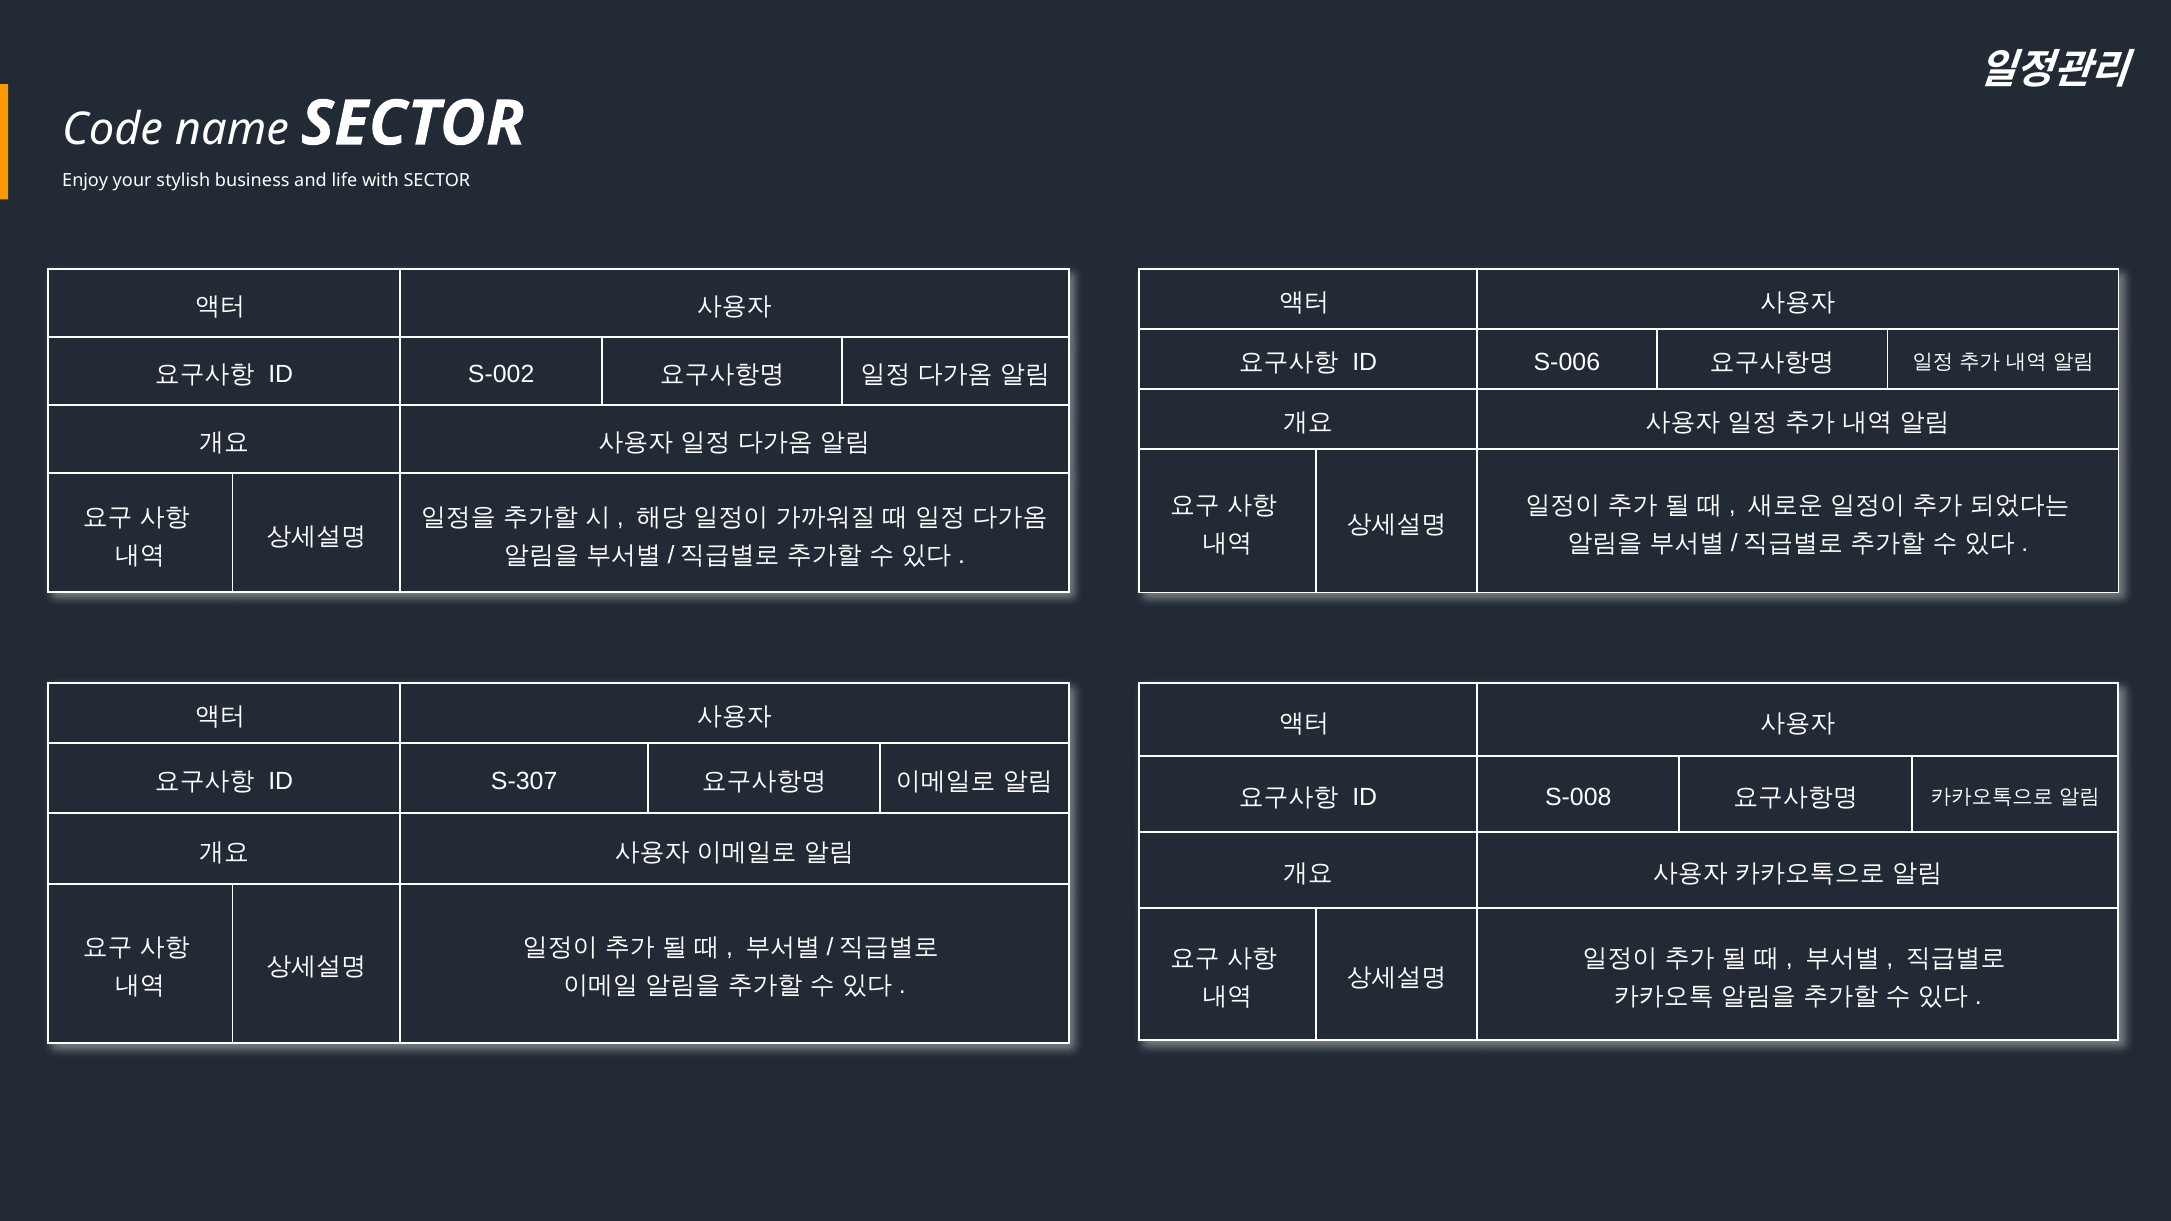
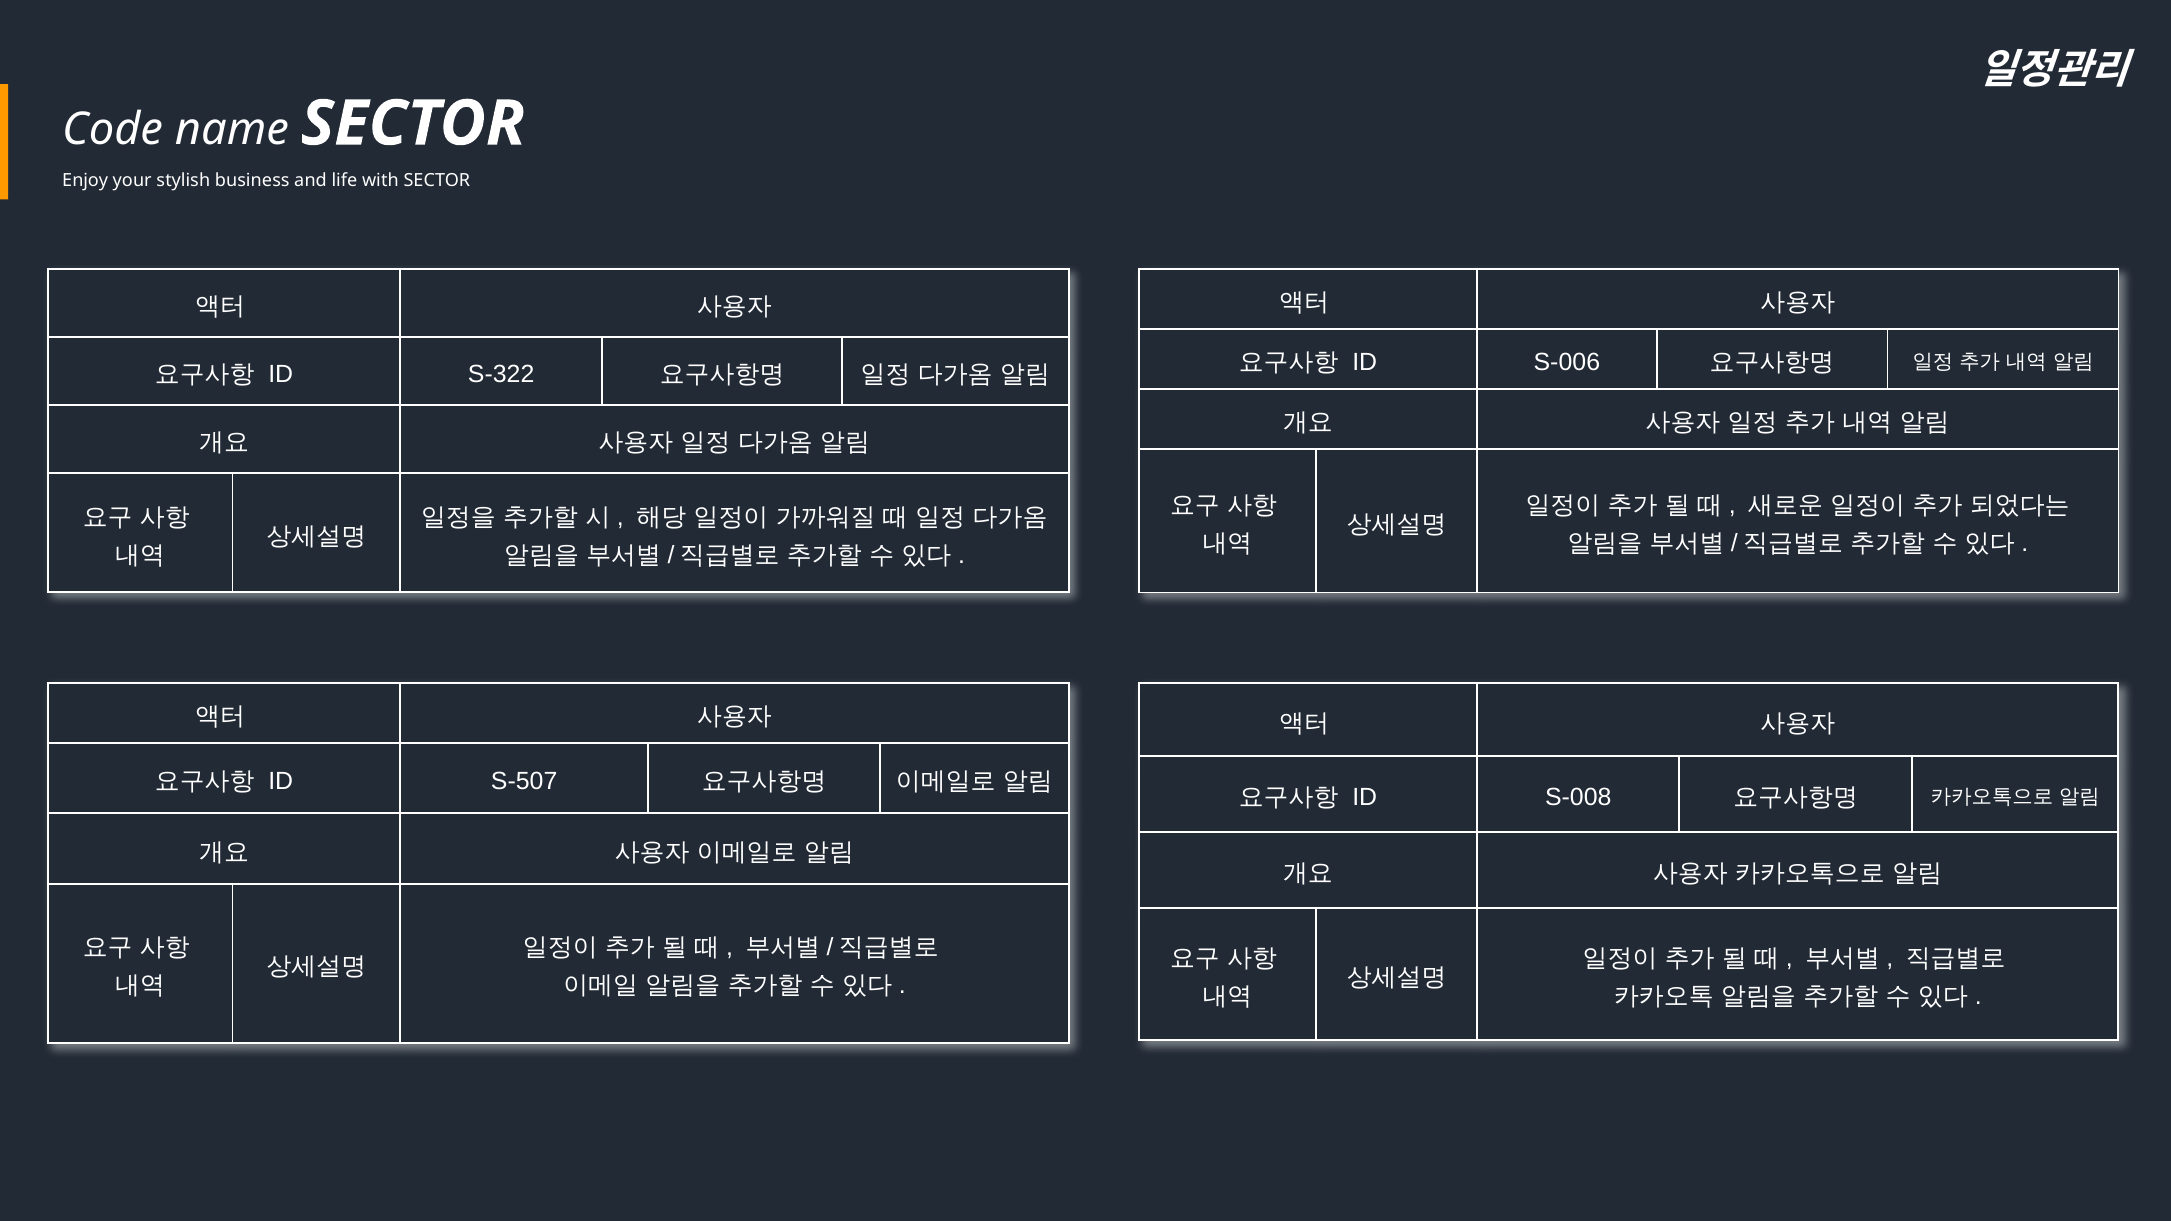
S-002: S-002 -> S-322
S-307: S-307 -> S-507
